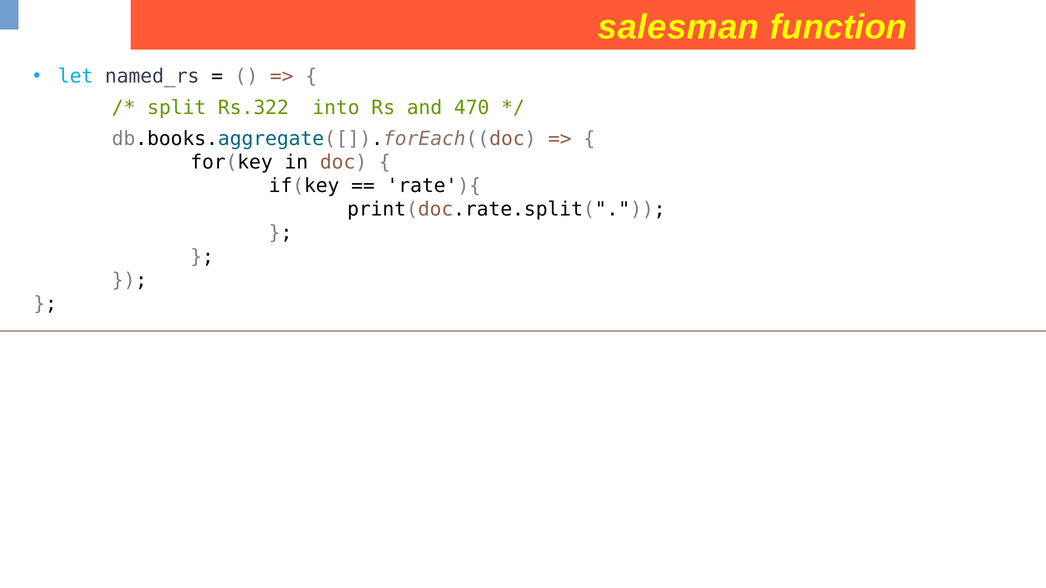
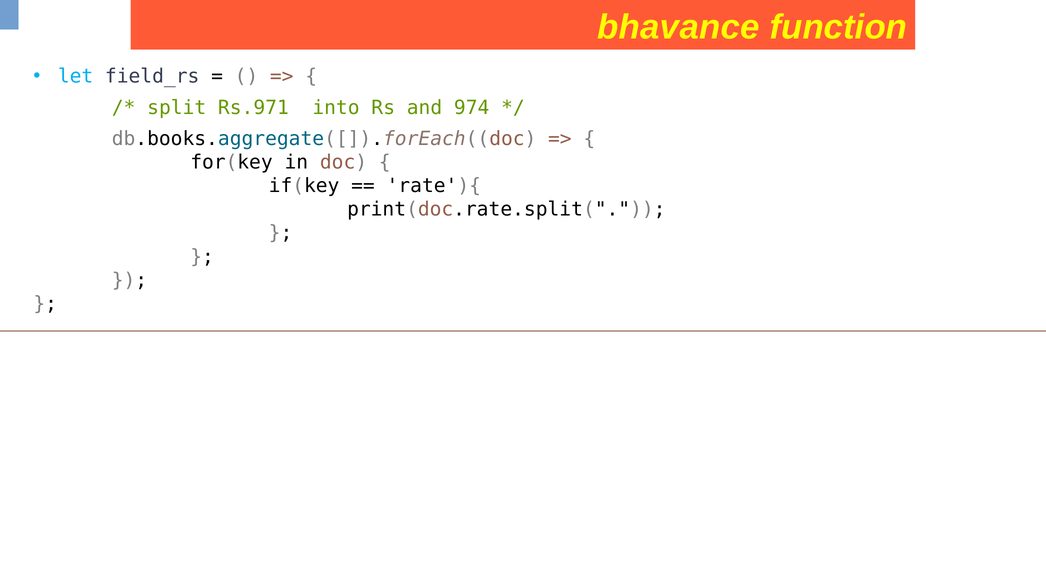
salesman: salesman -> bhavance
named_rs: named_rs -> field_rs
Rs.322: Rs.322 -> Rs.971
470: 470 -> 974
